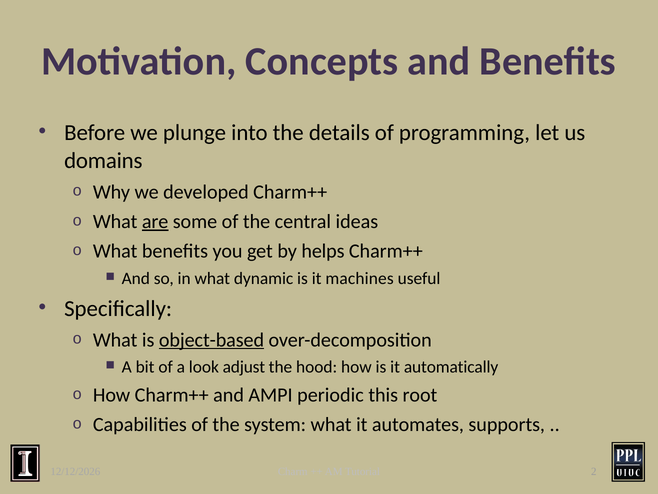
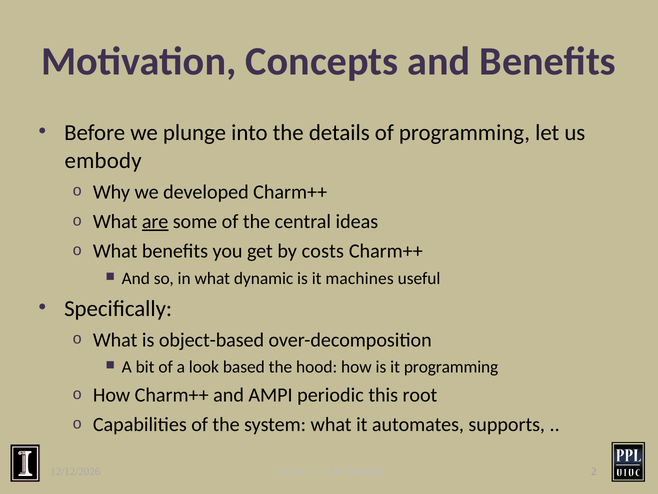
domains: domains -> embody
helps: helps -> costs
object-based underline: present -> none
adjust: adjust -> based
it automatically: automatically -> programming
